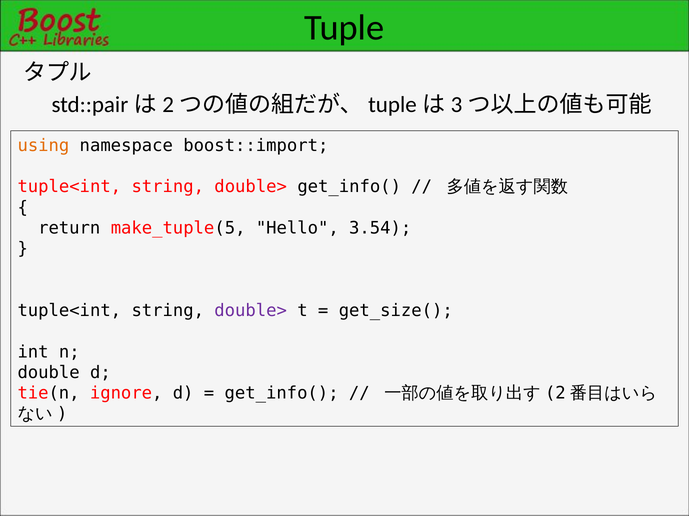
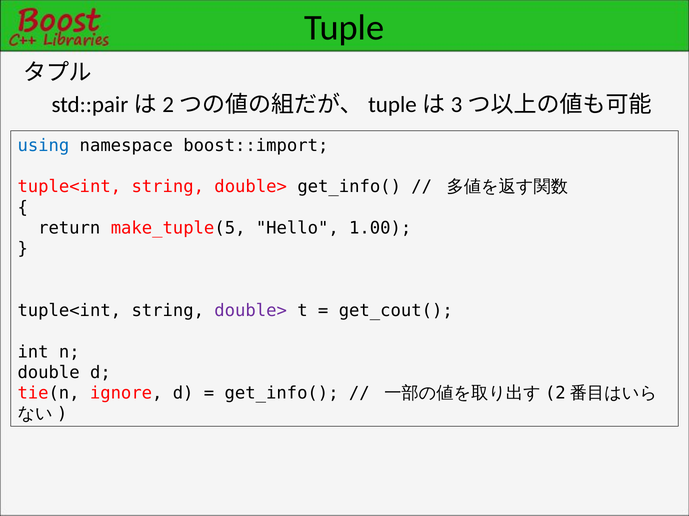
using colour: orange -> blue
3.54: 3.54 -> 1.00
get_size(: get_size( -> get_cout(
